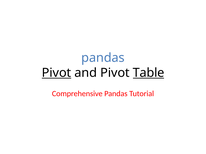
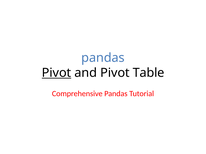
Table underline: present -> none
